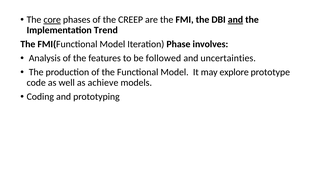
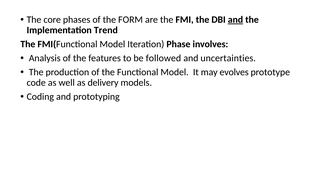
core underline: present -> none
CREEP: CREEP -> FORM
explore: explore -> evolves
achieve: achieve -> delivery
